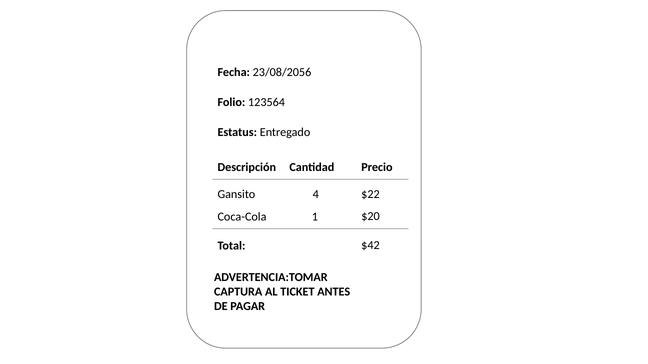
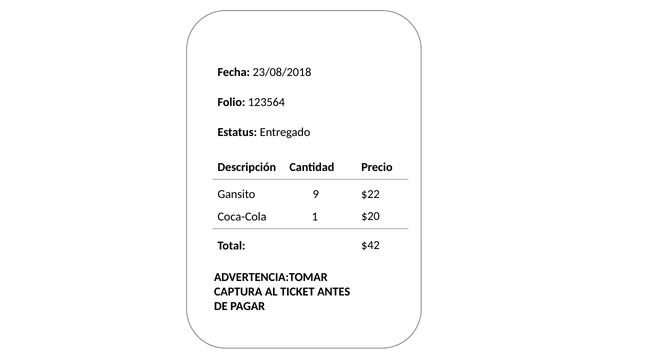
23/08/2056: 23/08/2056 -> 23/08/2018
4: 4 -> 9
